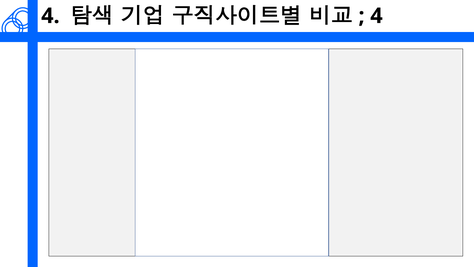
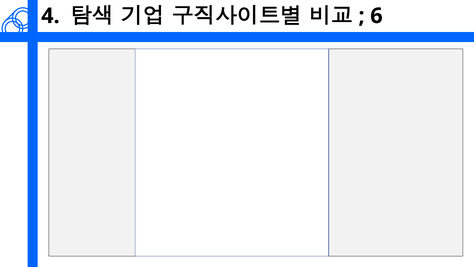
4 at (376, 16): 4 -> 6
